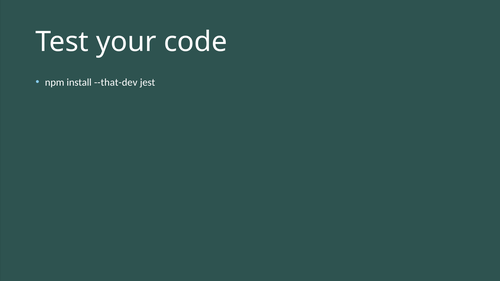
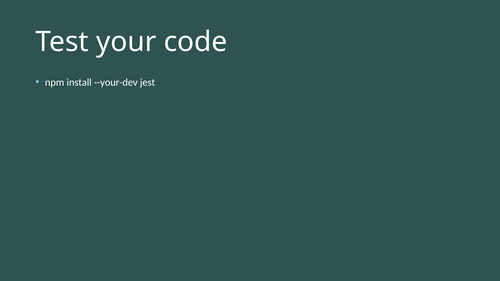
--that-dev: --that-dev -> --your-dev
